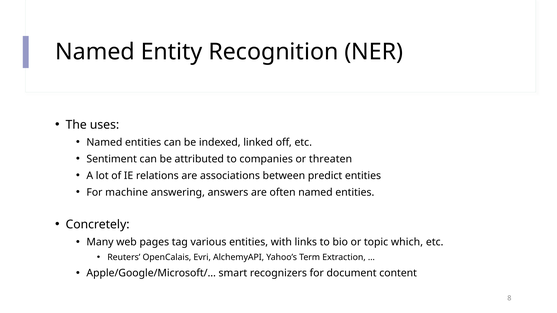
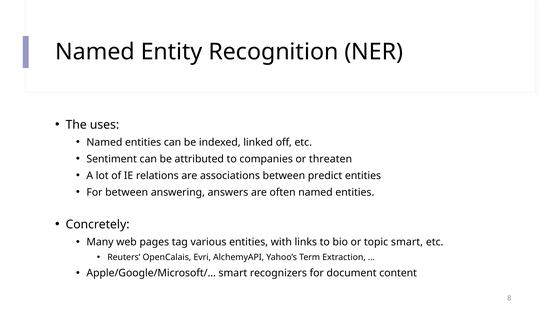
For machine: machine -> between
topic which: which -> smart
